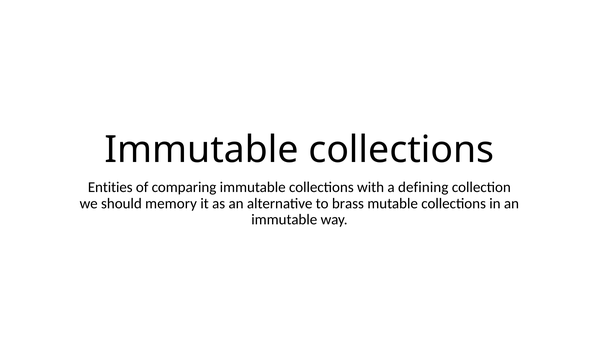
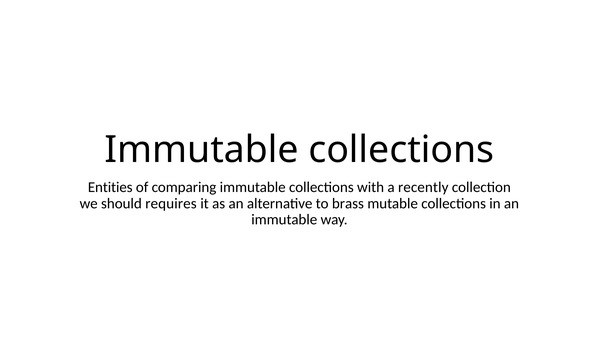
defining: defining -> recently
memory: memory -> requires
